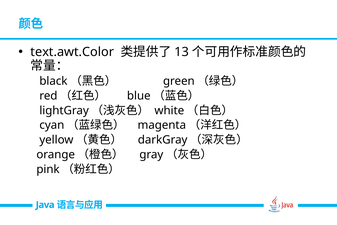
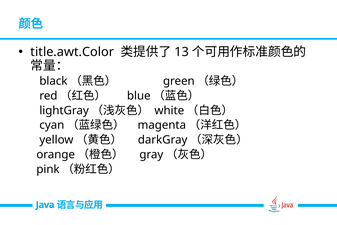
text.awt.Color: text.awt.Color -> title.awt.Color
